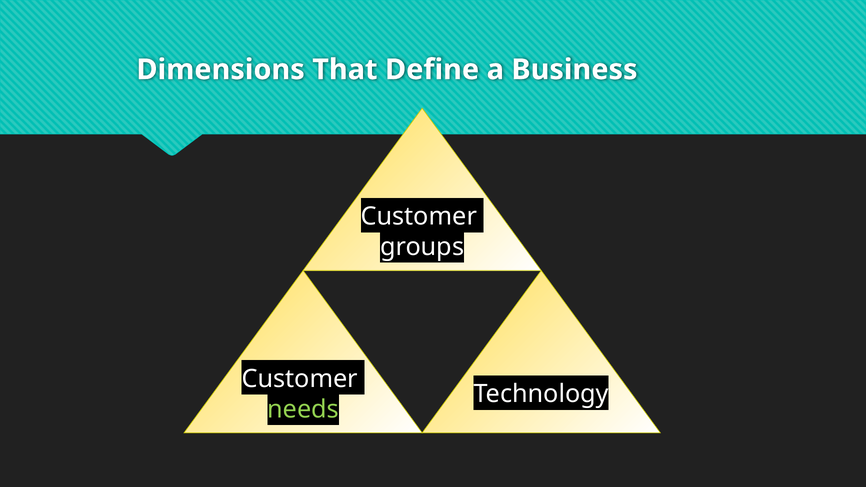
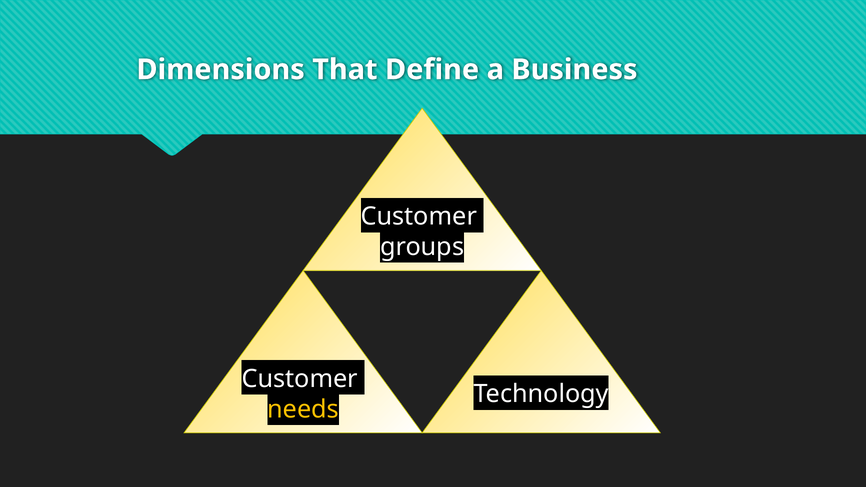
needs colour: light green -> yellow
